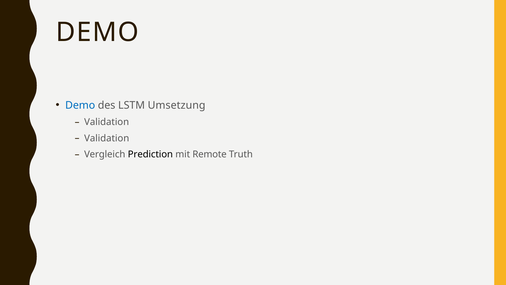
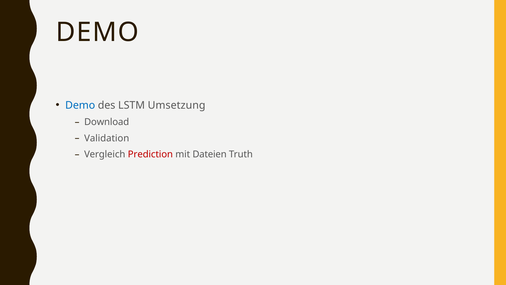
Validation at (107, 122): Validation -> Download
Prediction colour: black -> red
Remote: Remote -> Dateien
